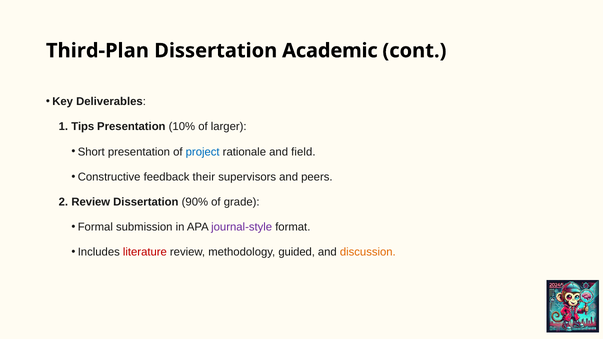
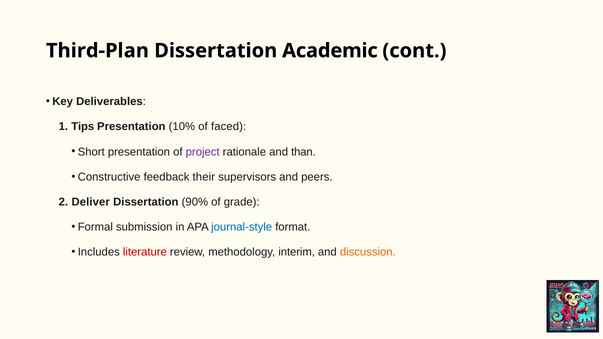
larger: larger -> faced
project colour: blue -> purple
field: field -> than
Review at (91, 202): Review -> Deliver
journal-style colour: purple -> blue
guided: guided -> interim
